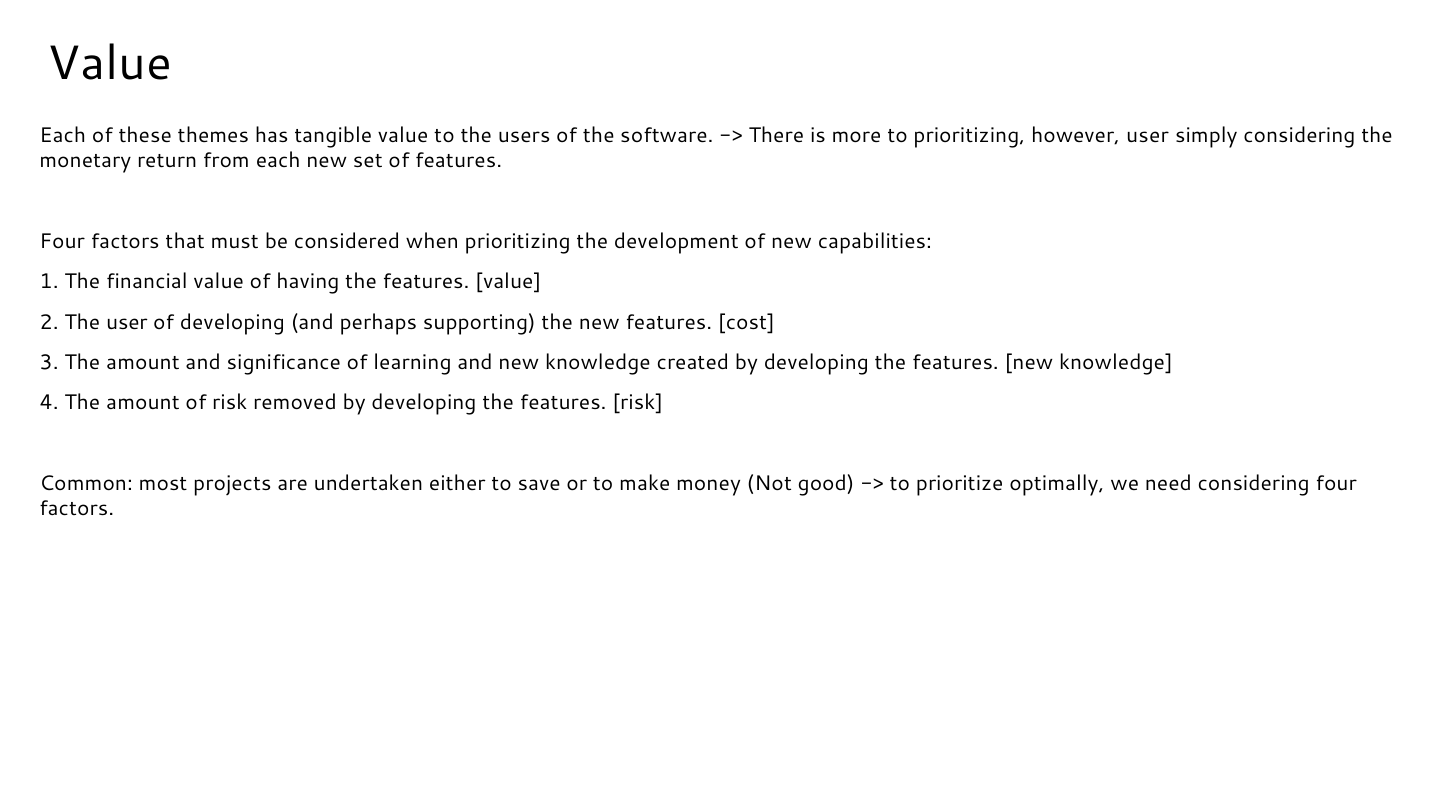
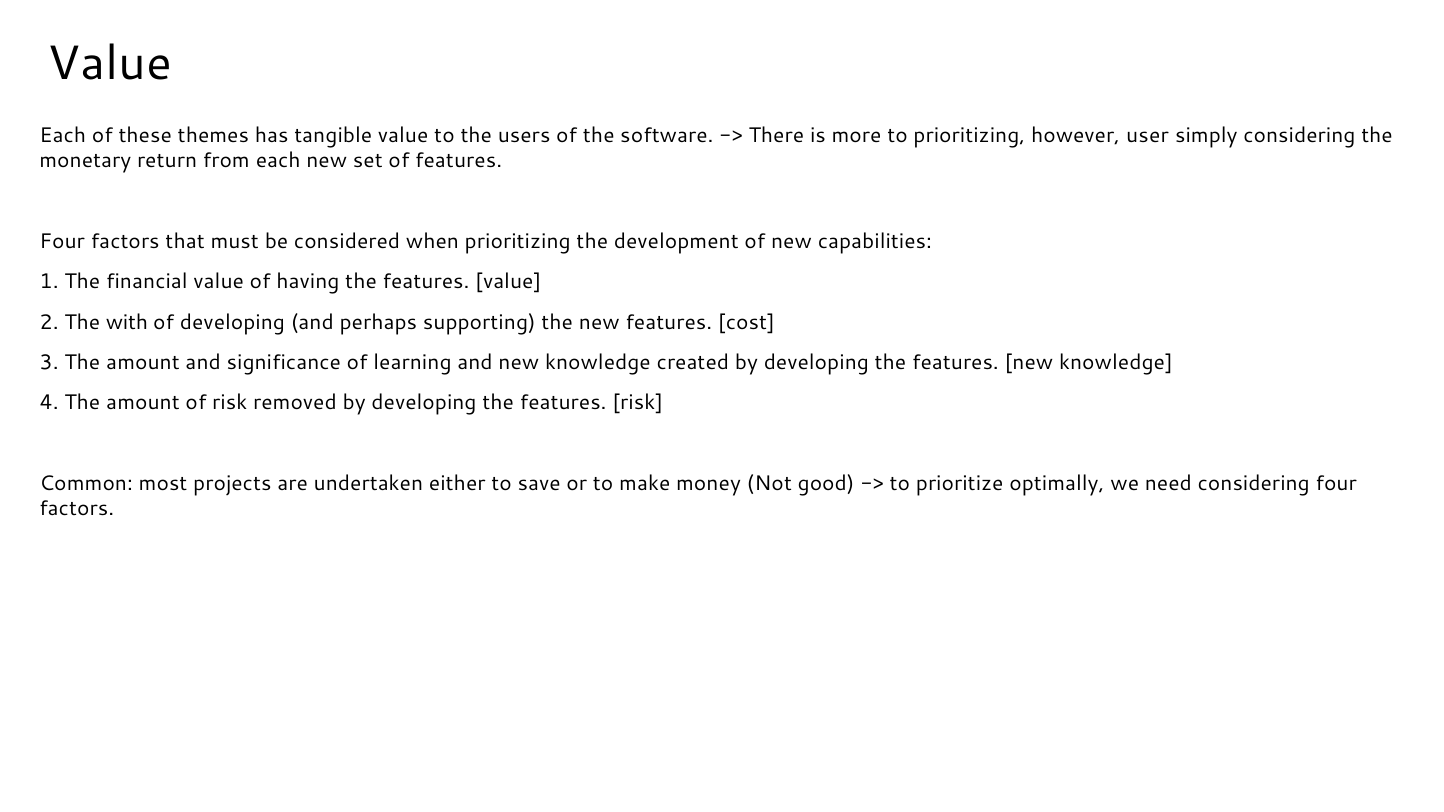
The user: user -> with
